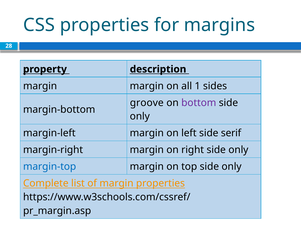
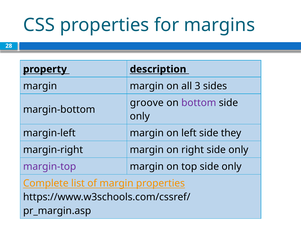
1: 1 -> 3
serif: serif -> they
margin-top colour: blue -> purple
